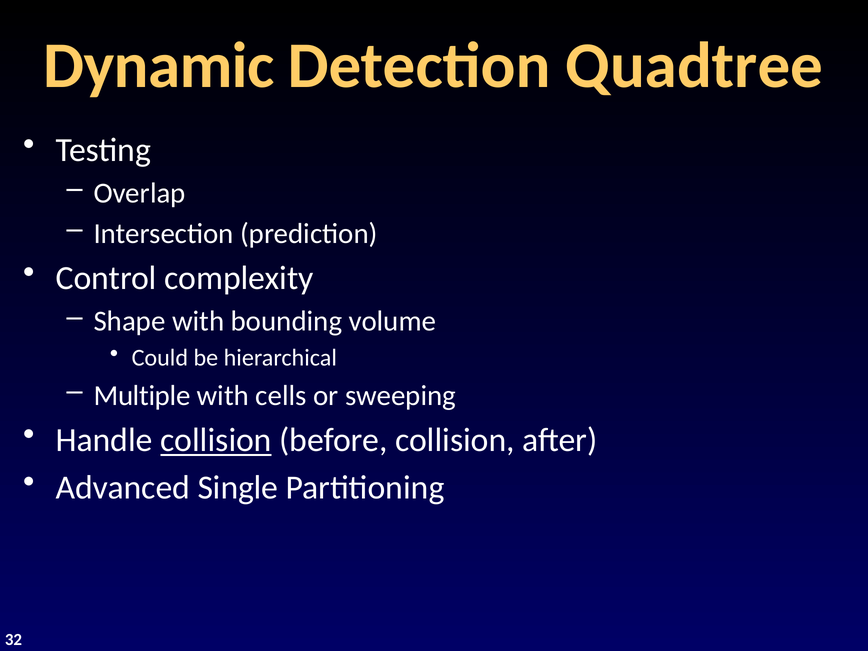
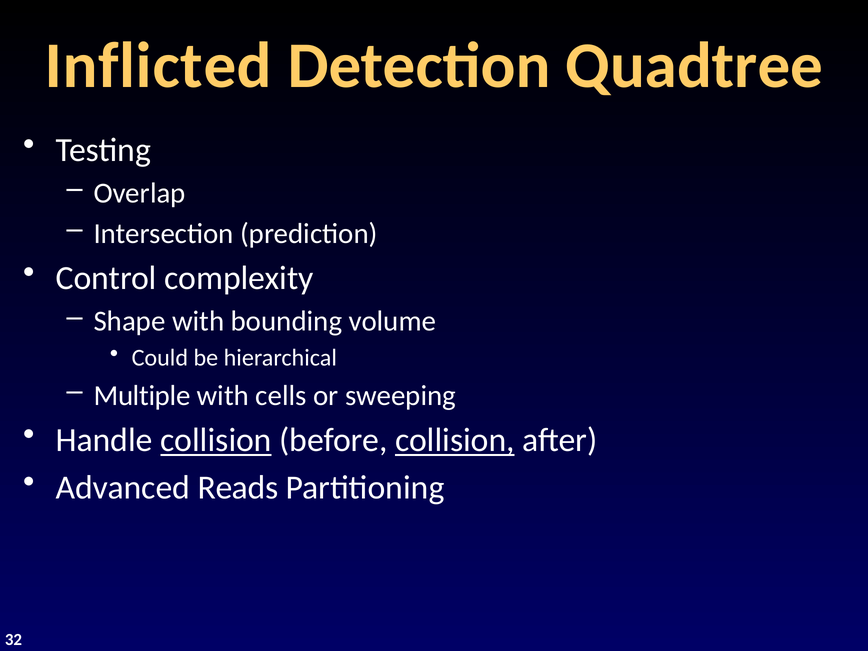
Dynamic: Dynamic -> Inflicted
collision at (455, 440) underline: none -> present
Single: Single -> Reads
